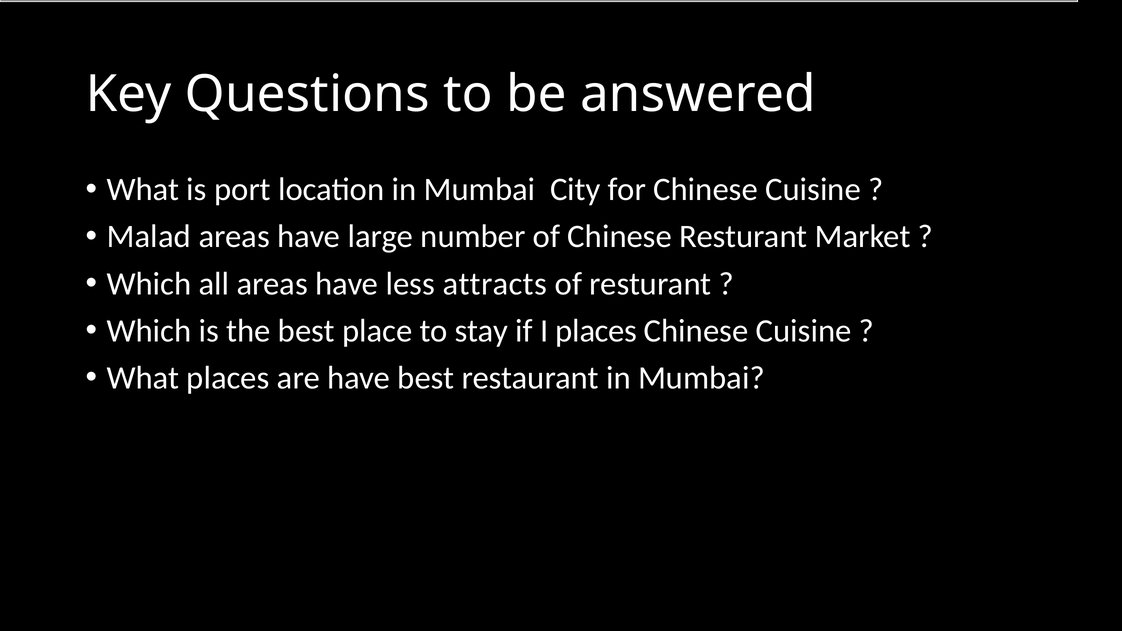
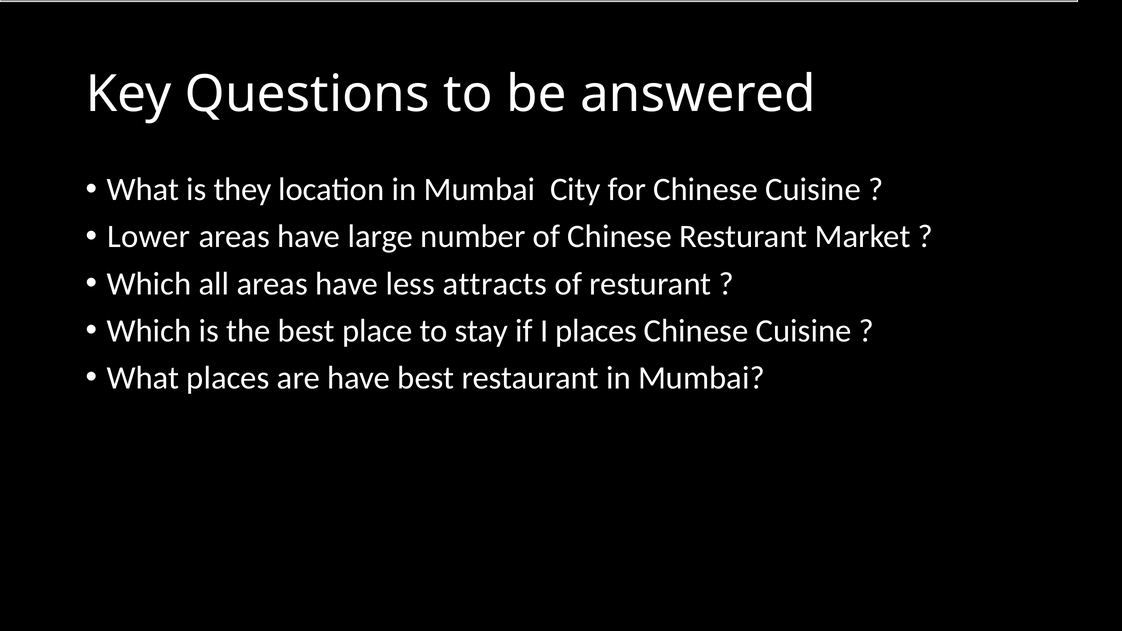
port: port -> they
Malad: Malad -> Lower
